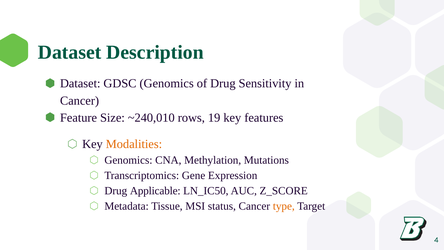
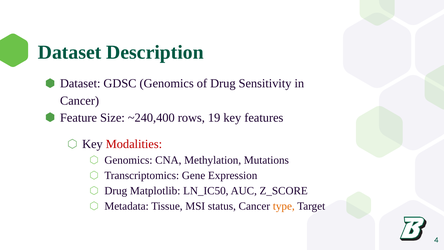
~240,010: ~240,010 -> ~240,400
Modalities colour: orange -> red
Applicable: Applicable -> Matplotlib
